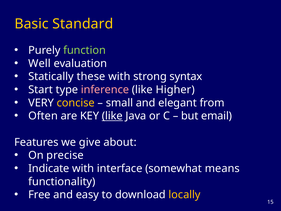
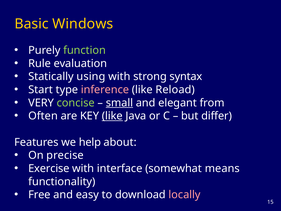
Standard: Standard -> Windows
Well: Well -> Rule
these: these -> using
Higher: Higher -> Reload
concise colour: yellow -> light green
small underline: none -> present
email: email -> differ
give: give -> help
Indicate: Indicate -> Exercise
locally colour: yellow -> pink
